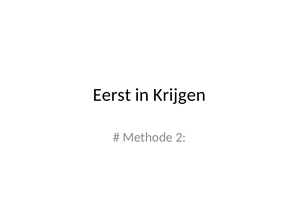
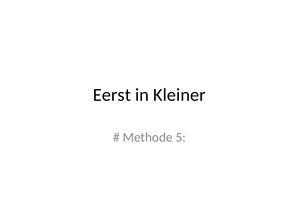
Krijgen: Krijgen -> Kleiner
2: 2 -> 5
